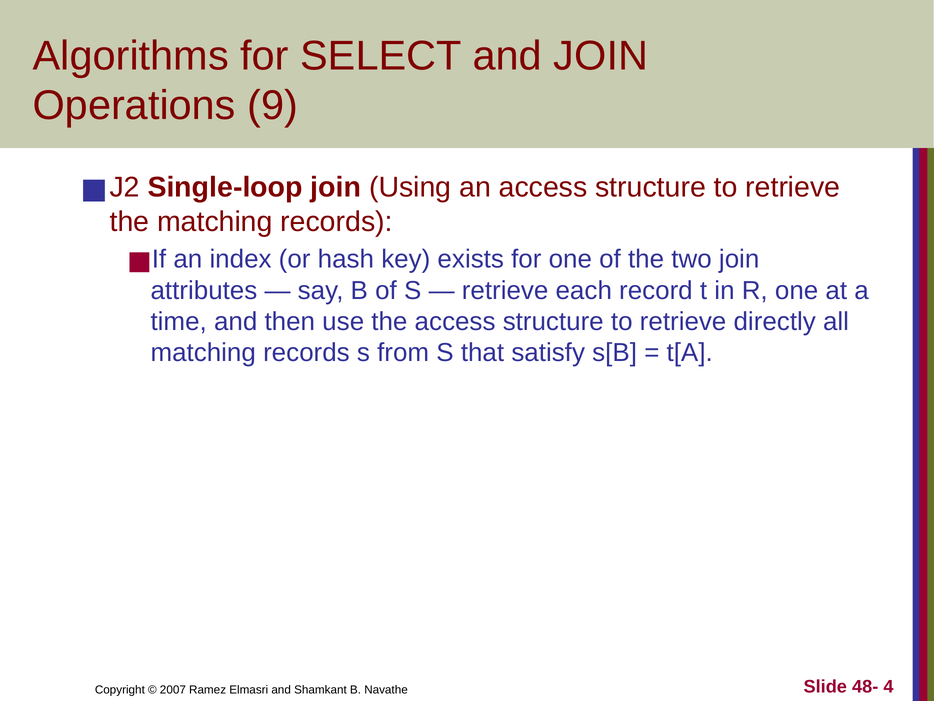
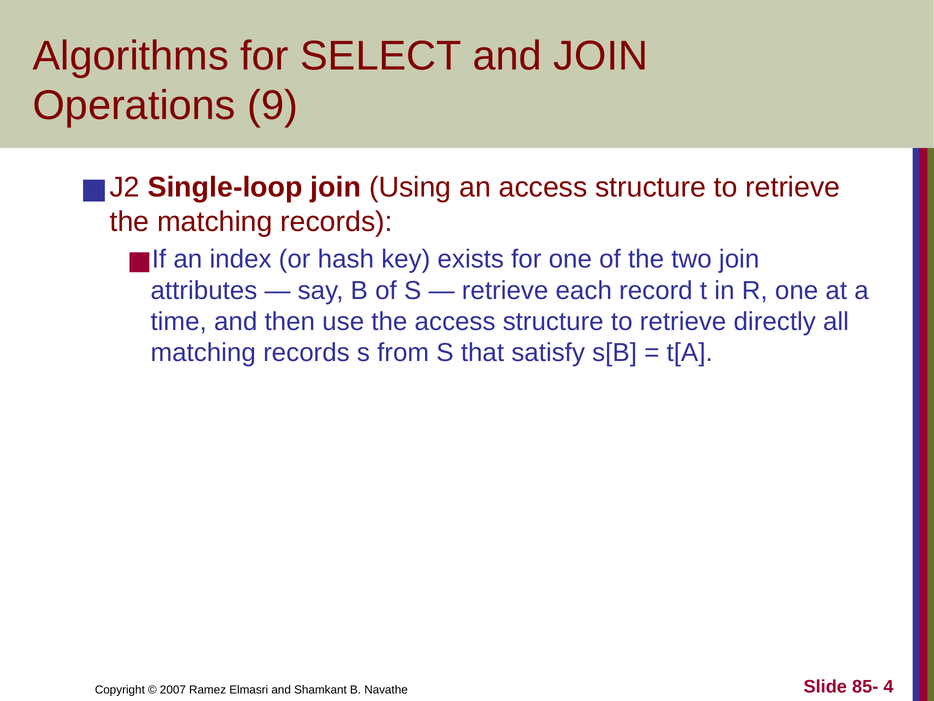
48-: 48- -> 85-
